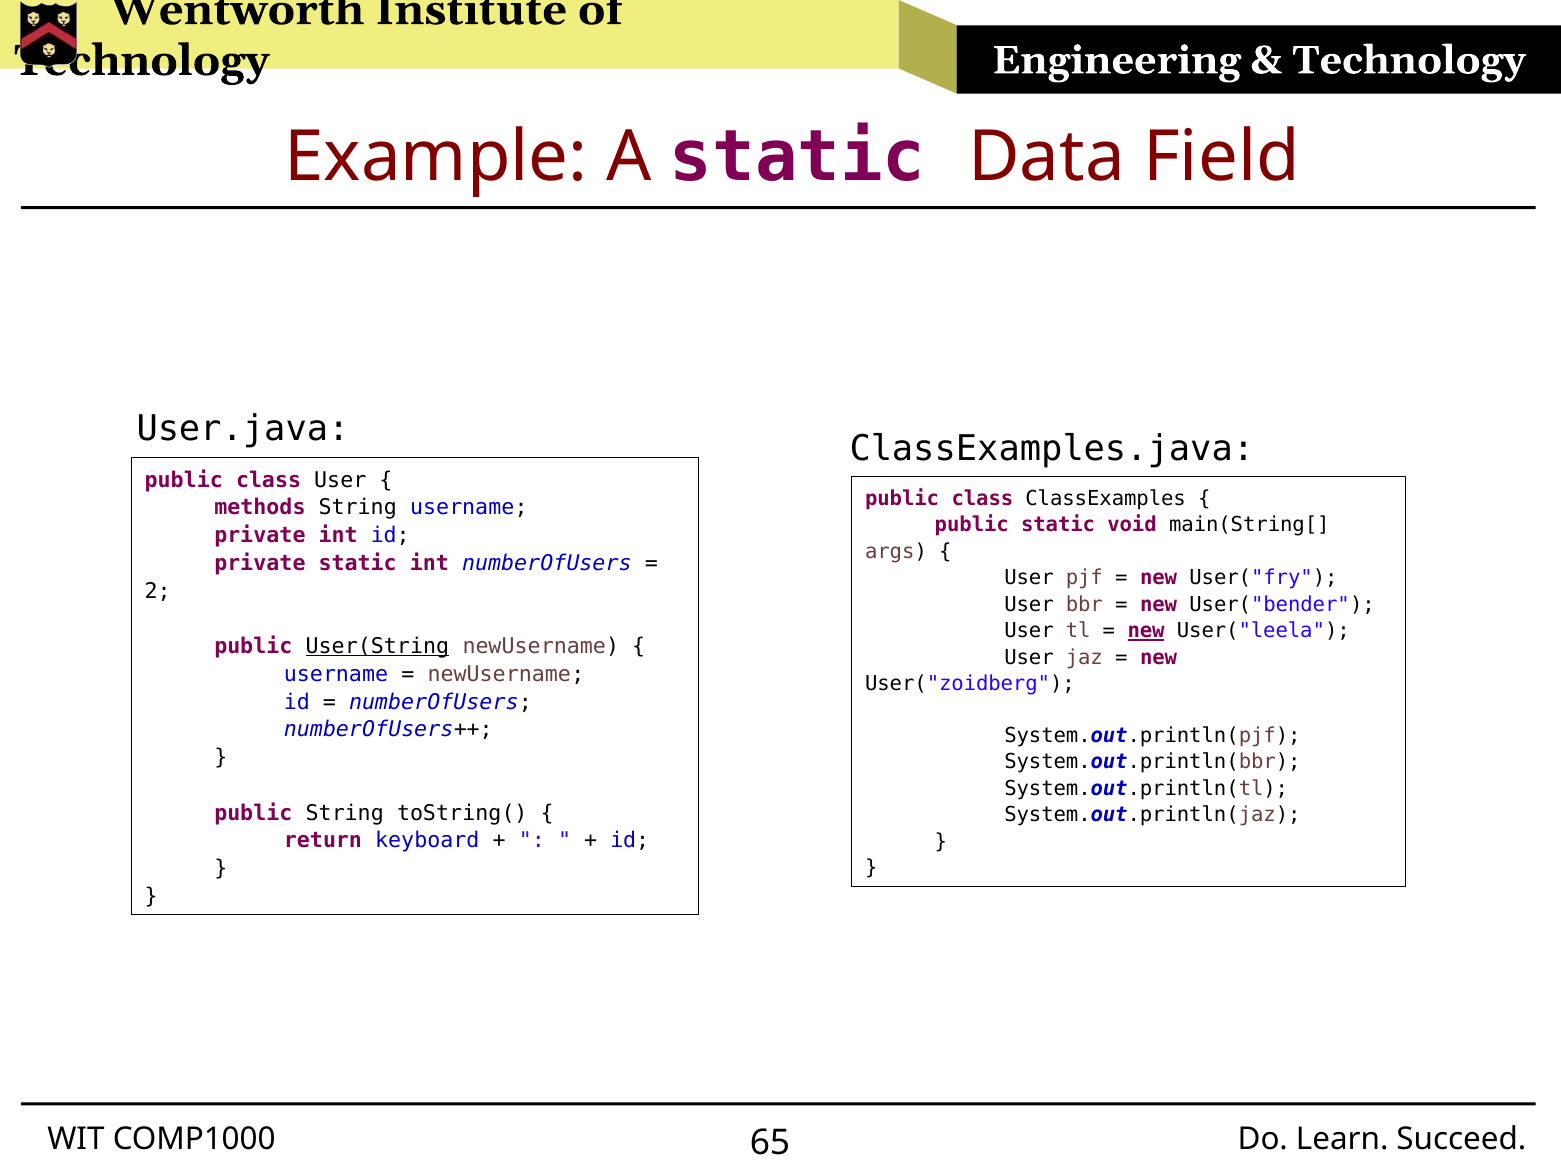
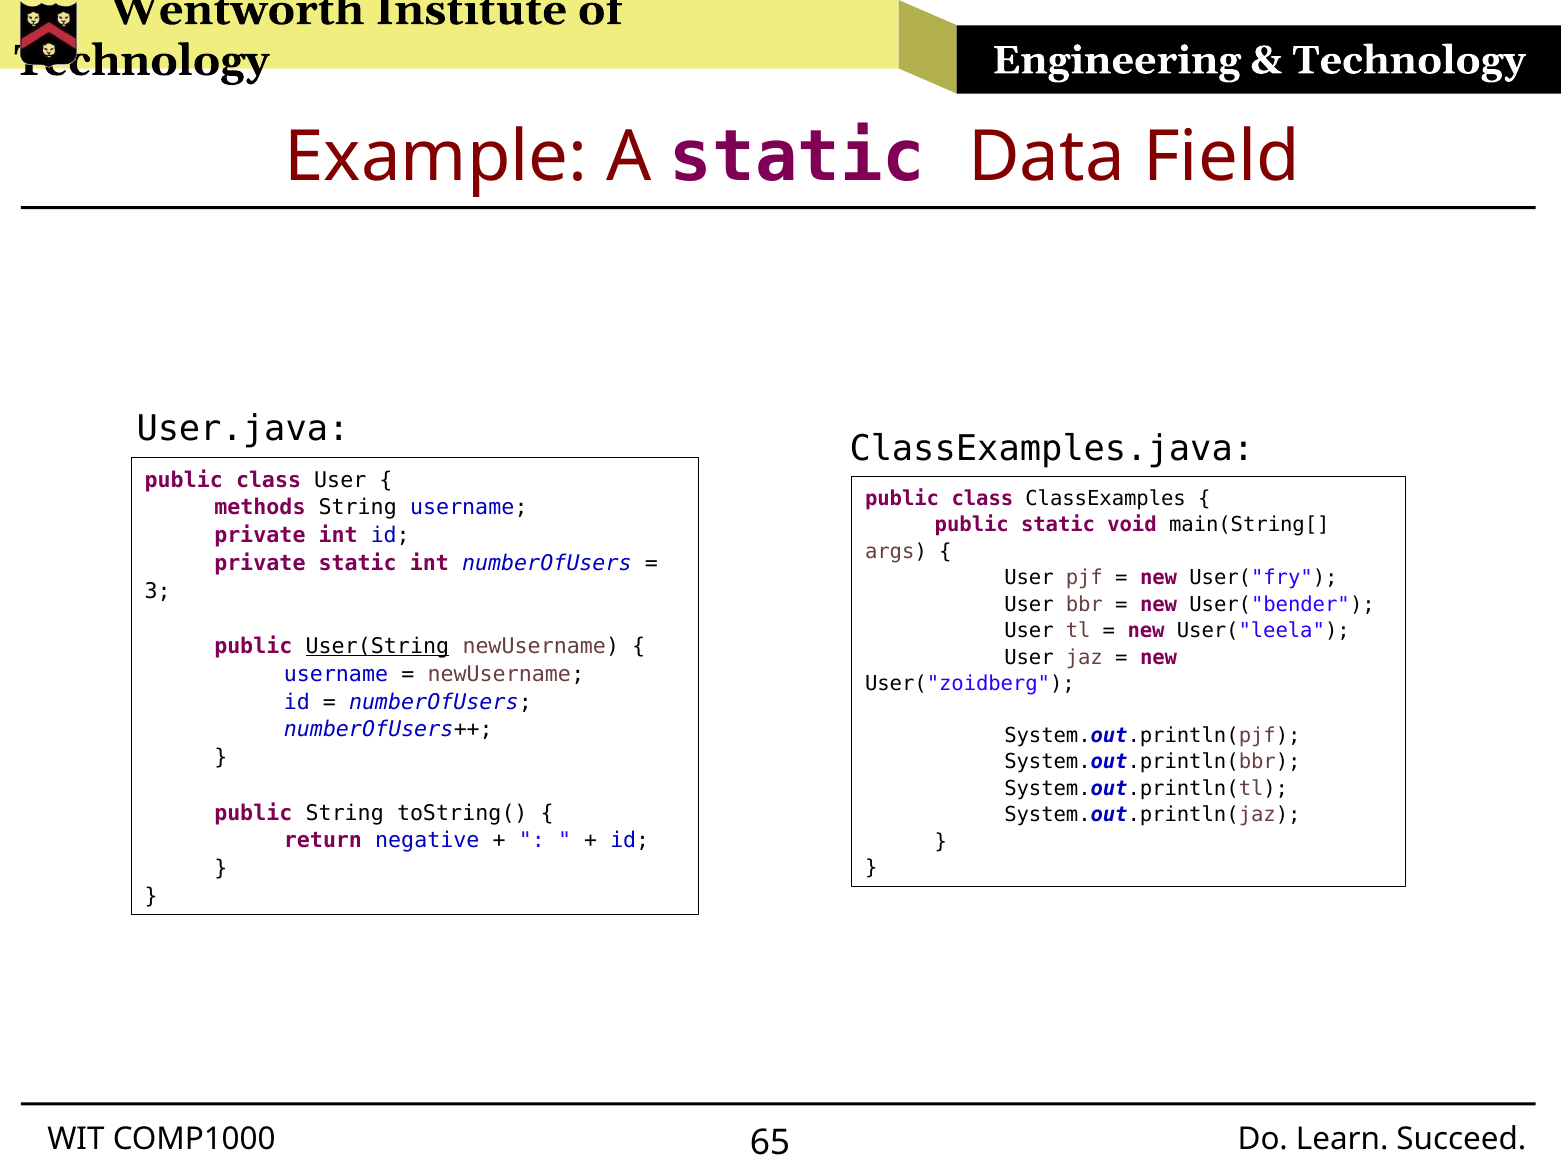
2: 2 -> 3
new at (1146, 631) underline: present -> none
keyboard: keyboard -> negative
